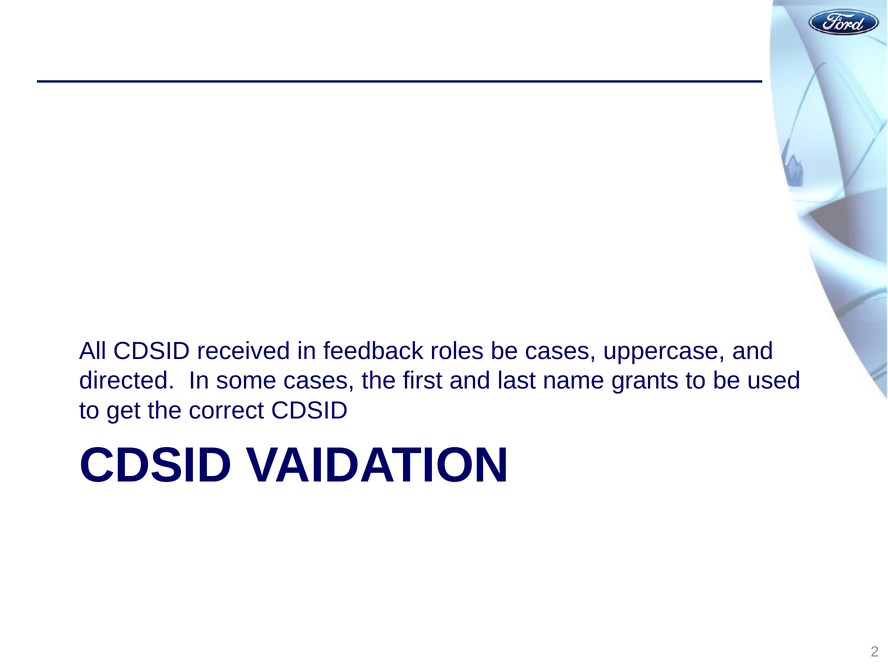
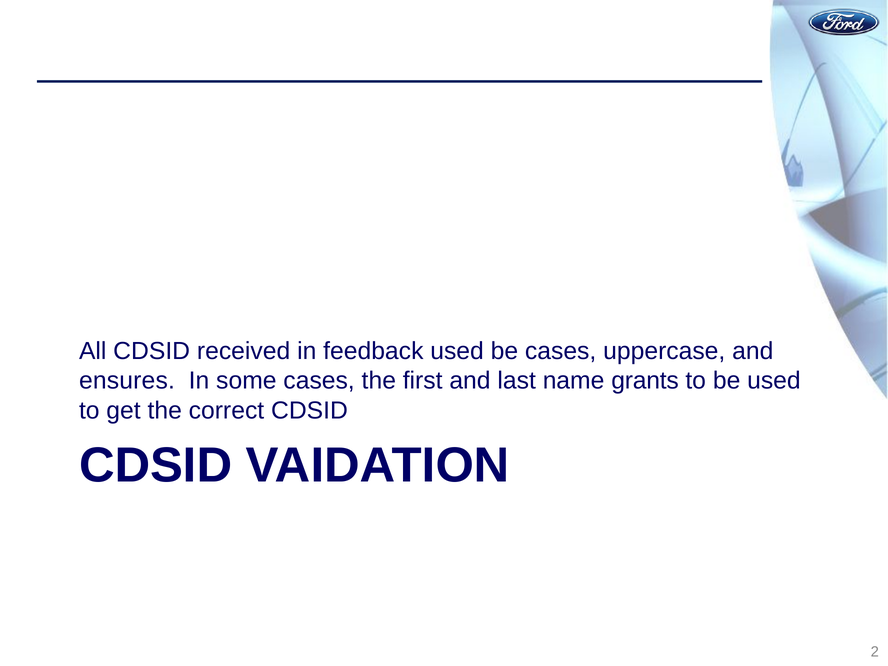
feedback roles: roles -> used
directed: directed -> ensures
